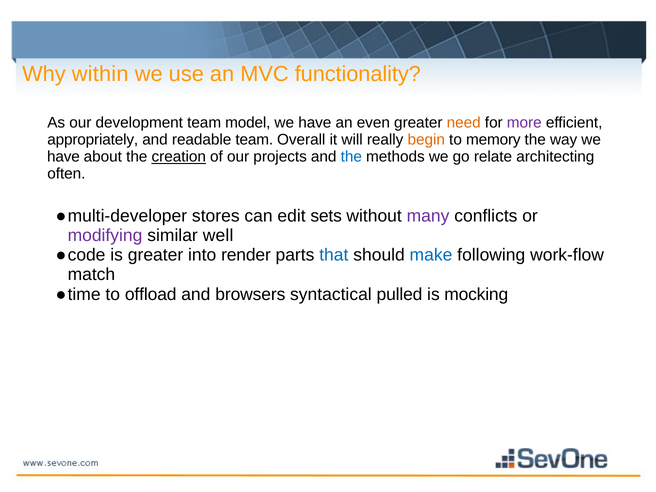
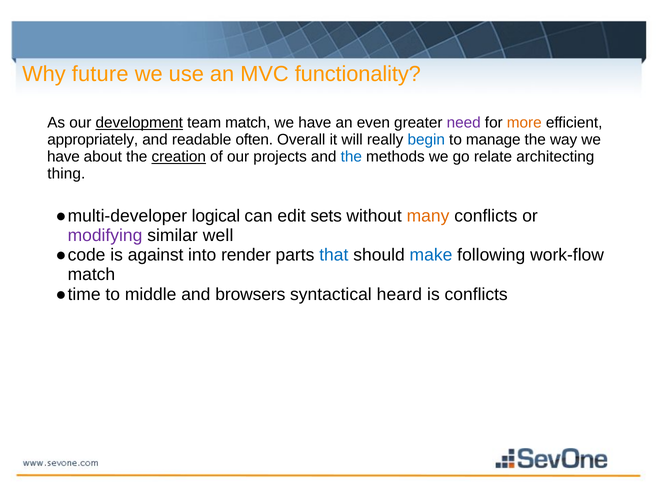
within: within -> future
development underline: none -> present
team model: model -> match
need colour: orange -> purple
more colour: purple -> orange
readable team: team -> often
begin colour: orange -> blue
memory: memory -> manage
often: often -> thing
stores: stores -> logical
many colour: purple -> orange
is greater: greater -> against
offload: offload -> middle
pulled: pulled -> heard
is mocking: mocking -> conflicts
